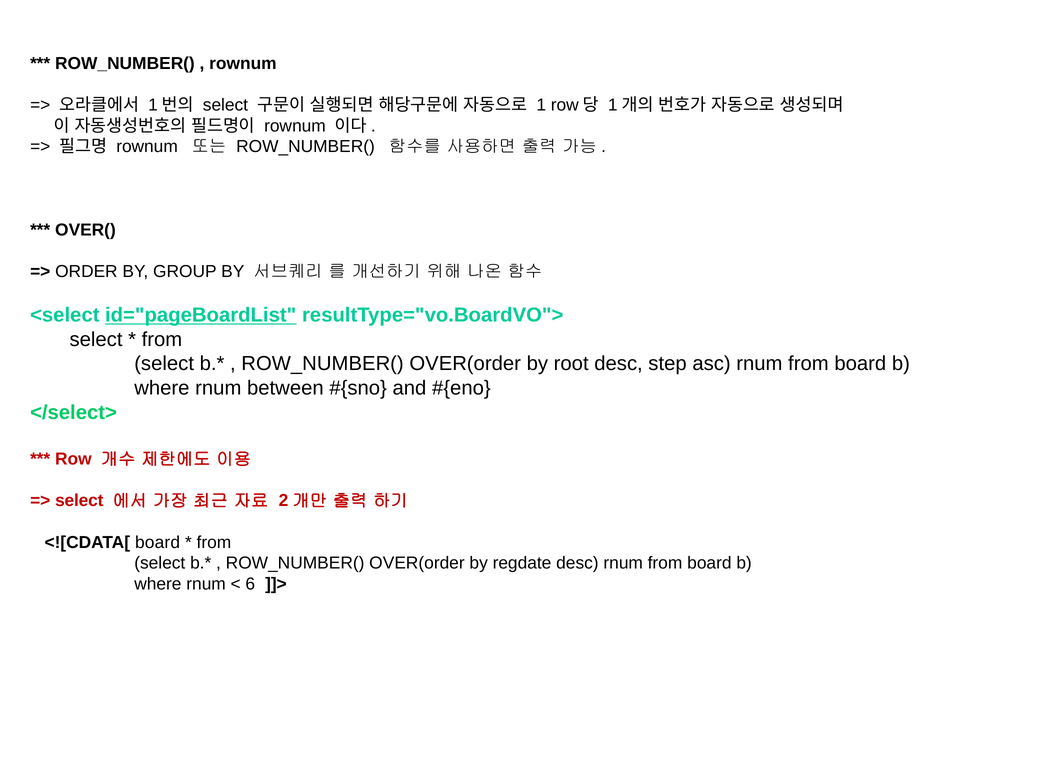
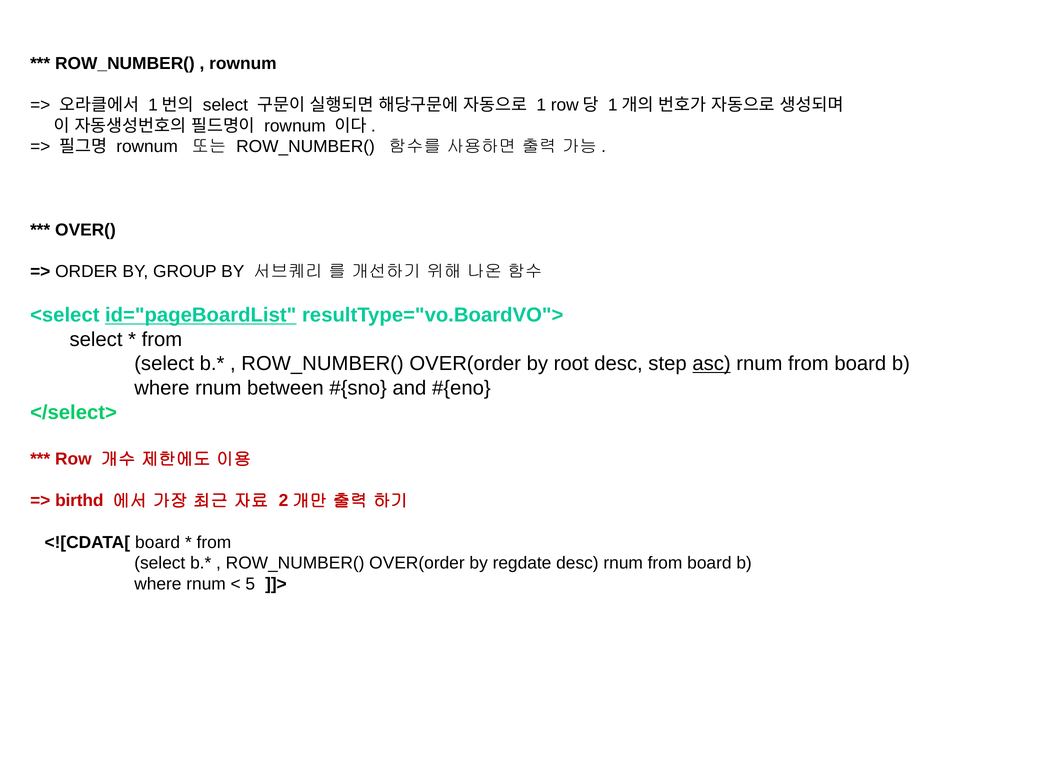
asc underline: none -> present
select at (79, 501): select -> birthd
6: 6 -> 5
